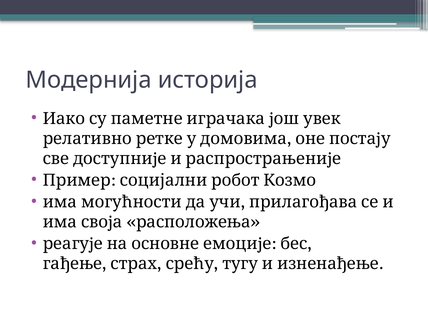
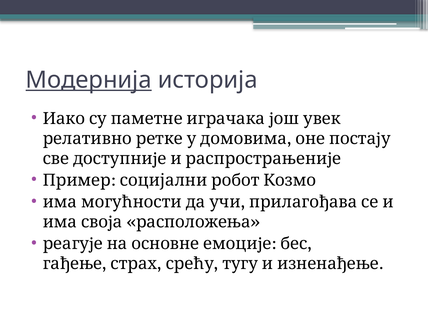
Модернија underline: none -> present
